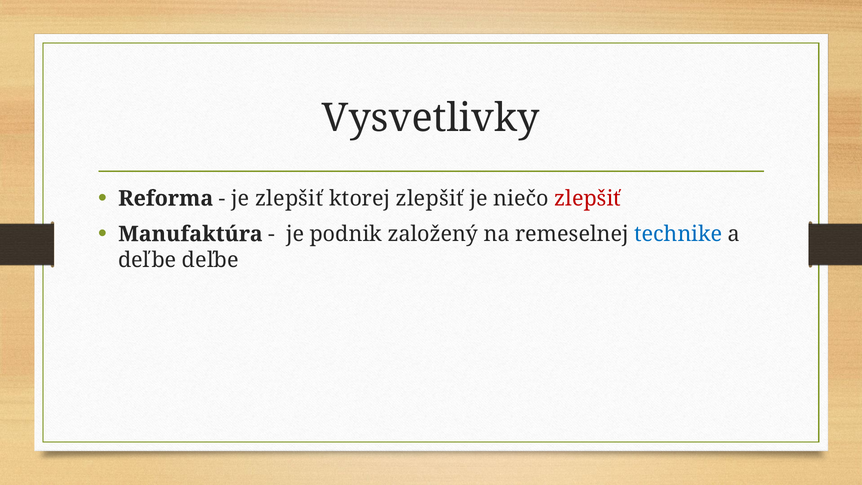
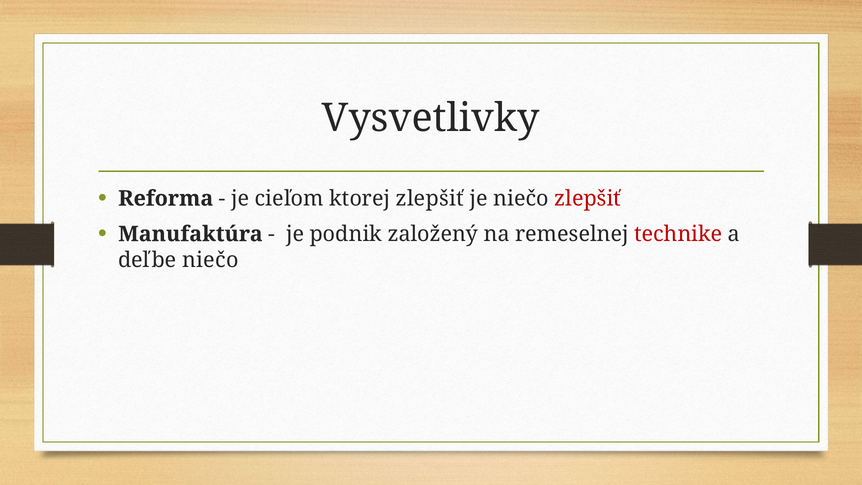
je zlepšiť: zlepšiť -> cieľom
technike colour: blue -> red
deľbe deľbe: deľbe -> niečo
